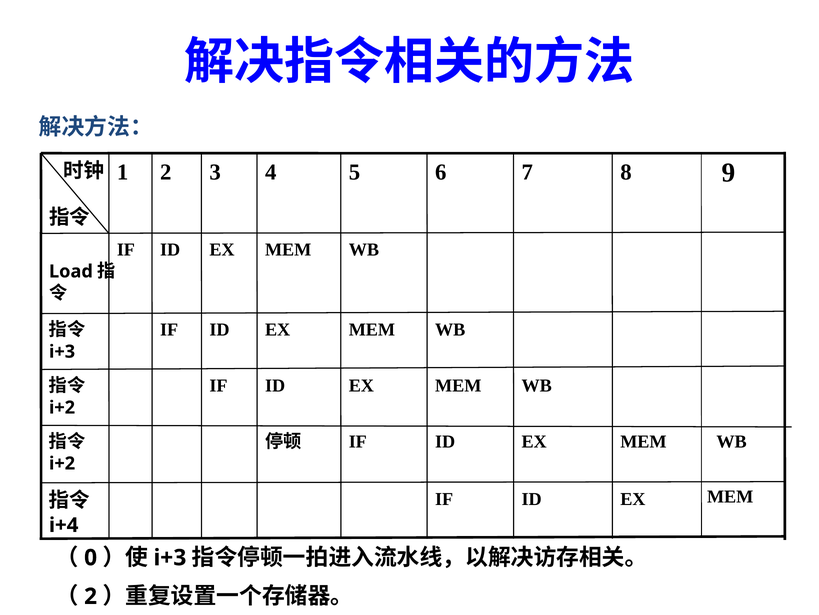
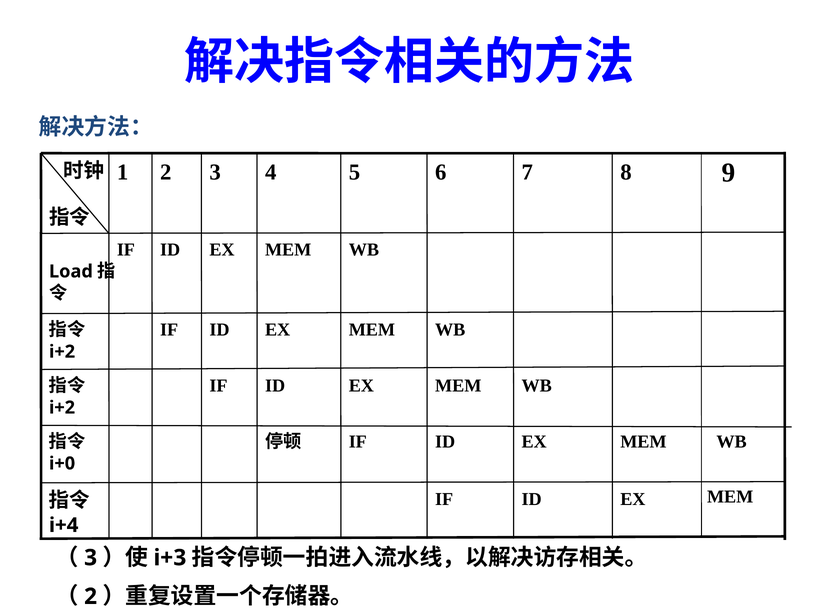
i+3 at (62, 351): i+3 -> i+2
i+2 at (62, 463): i+2 -> i+0
0 at (91, 557): 0 -> 3
